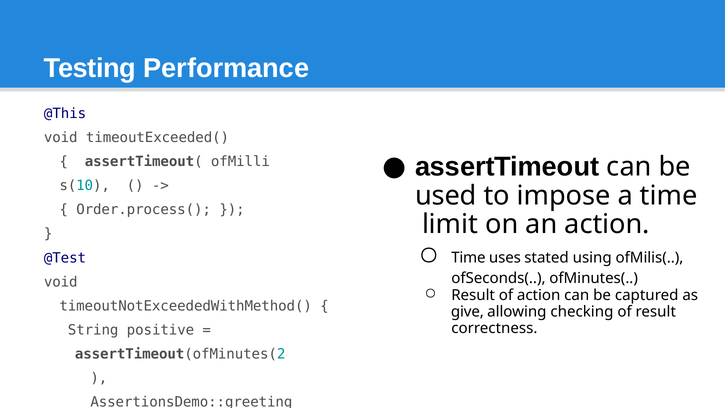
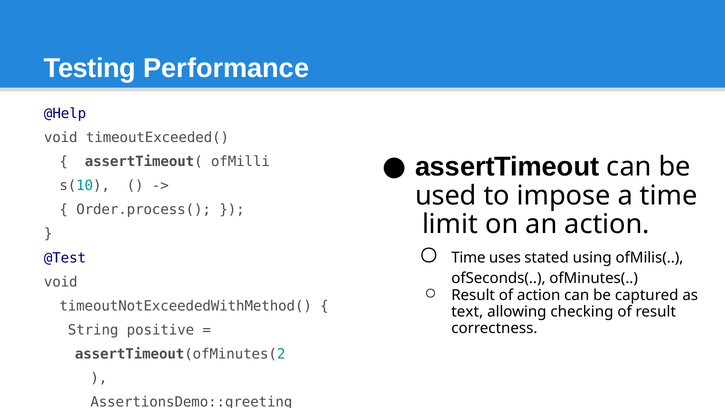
@This: @This -> @Help
give: give -> text
